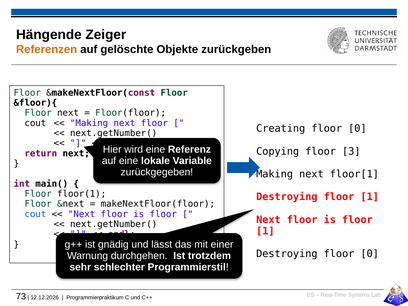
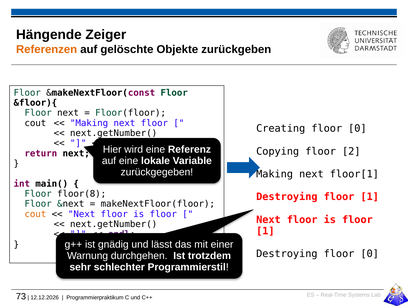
3: 3 -> 2
floor(1: floor(1 -> floor(8
cout at (35, 214) colour: blue -> orange
